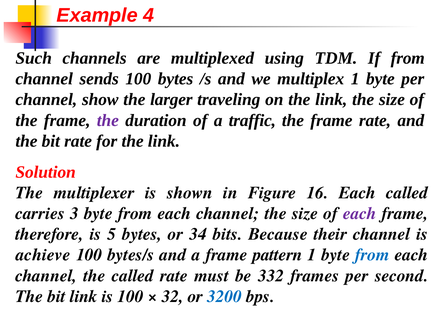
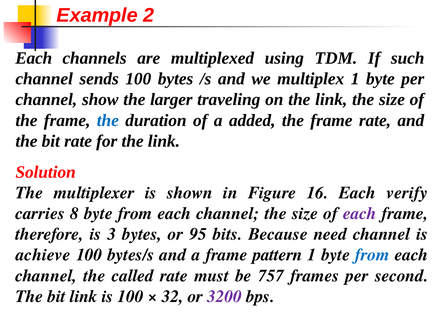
4: 4 -> 2
Such at (34, 58): Such -> Each
If from: from -> such
the at (108, 120) colour: purple -> blue
traffic: traffic -> added
Each called: called -> verify
3: 3 -> 8
5: 5 -> 3
34: 34 -> 95
their: their -> need
332: 332 -> 757
3200 colour: blue -> purple
